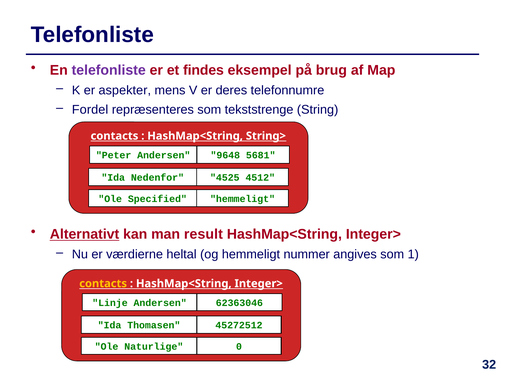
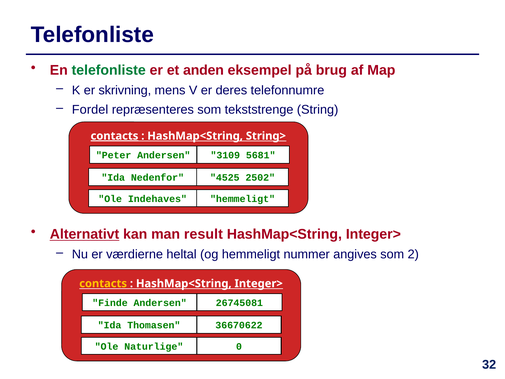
telefonliste at (109, 70) colour: purple -> green
findes: findes -> anden
aspekter: aspekter -> skrivning
contacts at (114, 136) underline: none -> present
9648: 9648 -> 3109
4512: 4512 -> 2502
Specified: Specified -> Indehaves
1: 1 -> 2
Linje: Linje -> Finde
62363046: 62363046 -> 26745081
45272512: 45272512 -> 36670622
